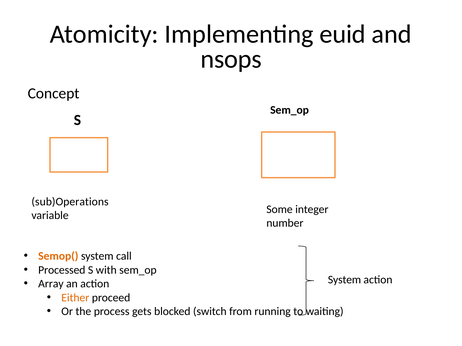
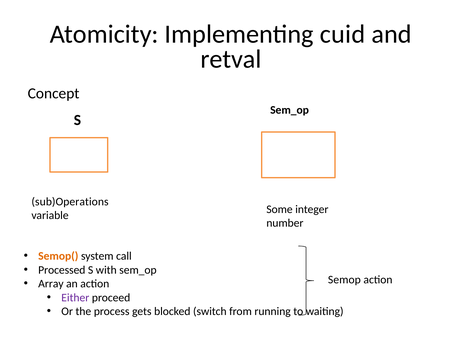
euid: euid -> cuid
nsops: nsops -> retval
System at (344, 280): System -> Semop
Either colour: orange -> purple
